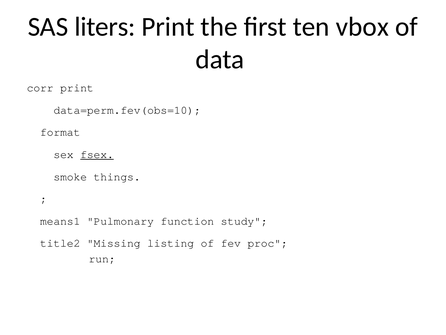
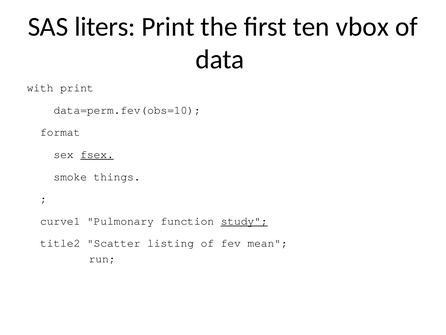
corr: corr -> with
means1: means1 -> curve1
study underline: none -> present
Missing: Missing -> Scatter
proc: proc -> mean
